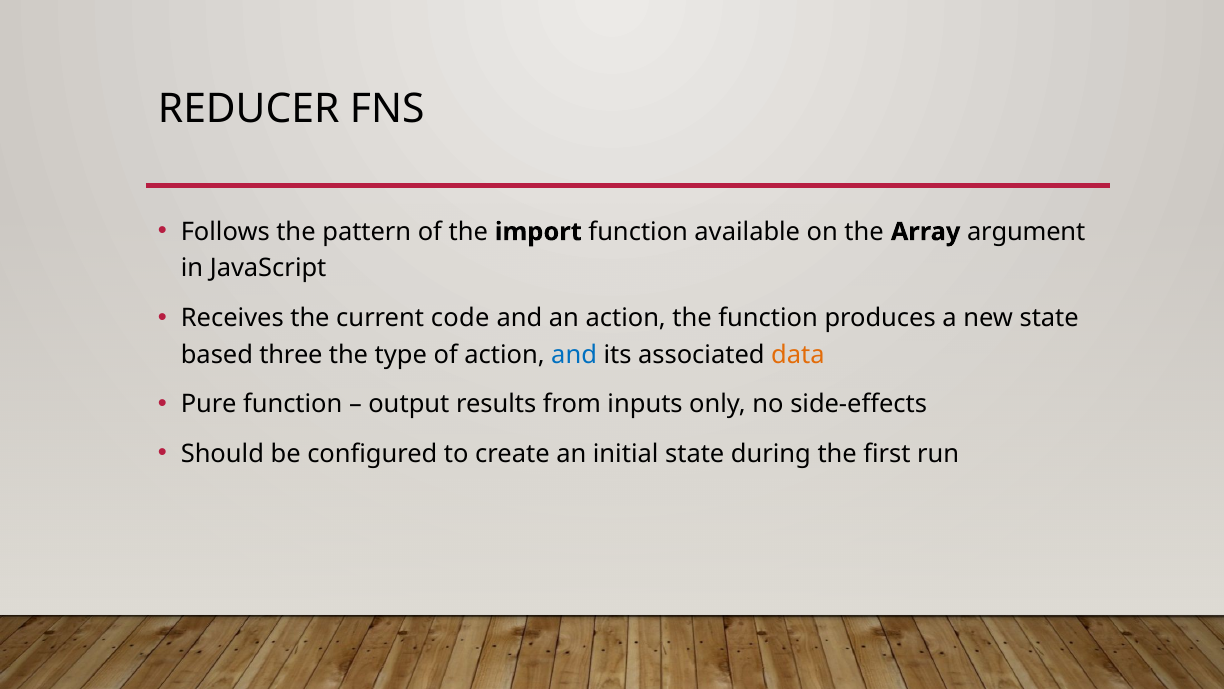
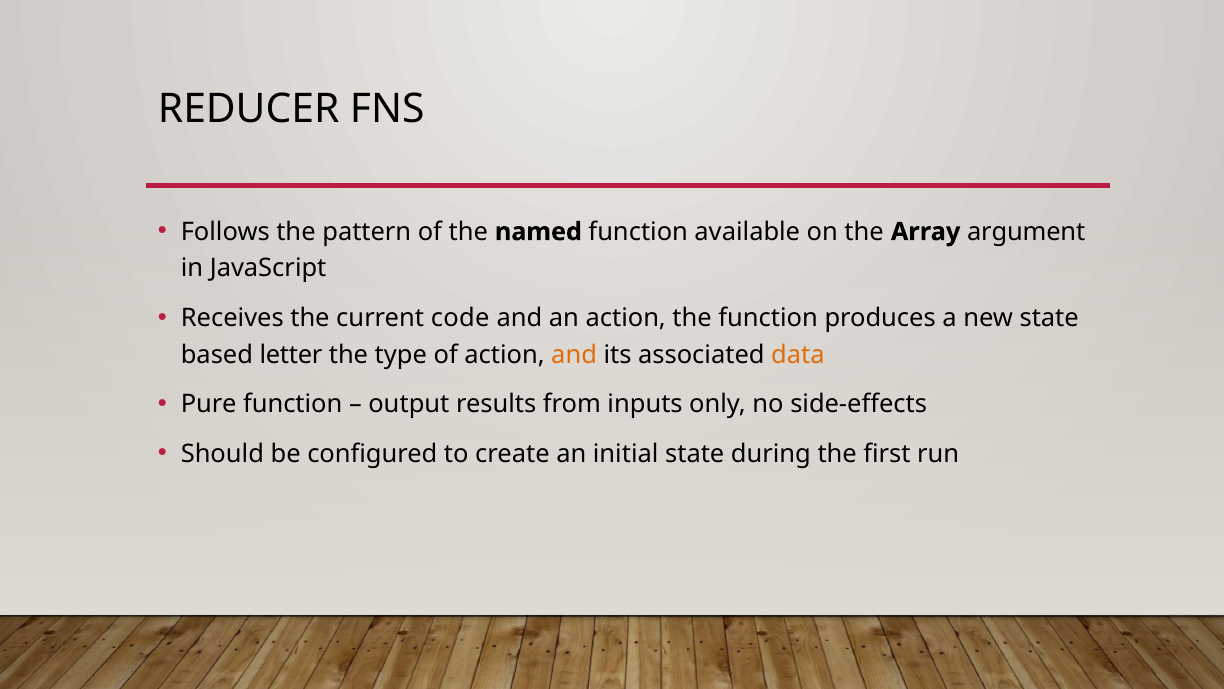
import: import -> named
three: three -> letter
and at (574, 355) colour: blue -> orange
